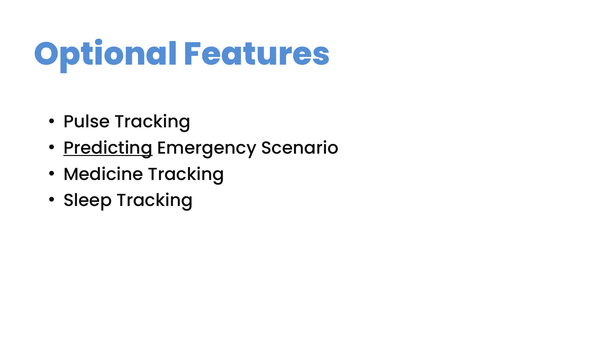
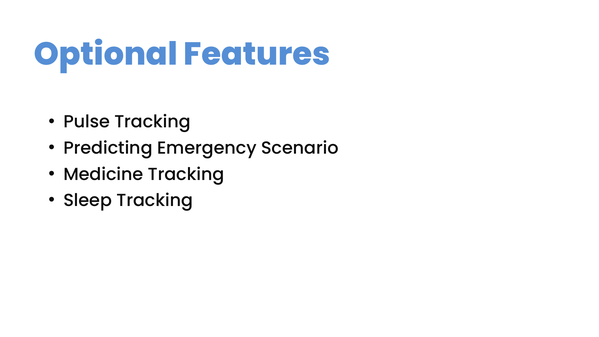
Predicting underline: present -> none
